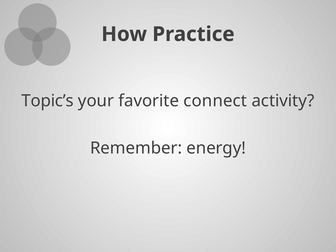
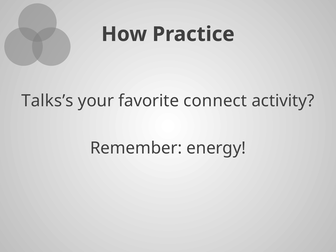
Topic’s: Topic’s -> Talks’s
